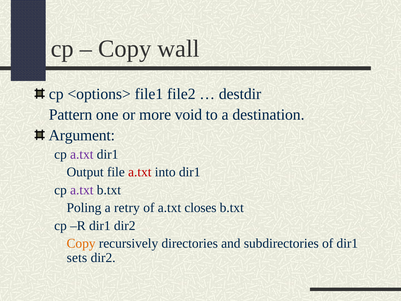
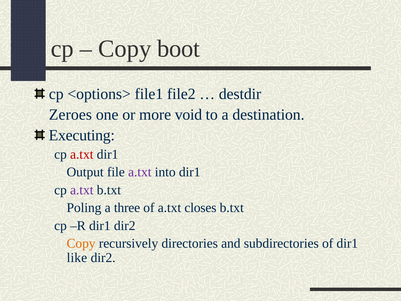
wall: wall -> boot
Pattern: Pattern -> Zeroes
Argument: Argument -> Executing
a.txt at (82, 154) colour: purple -> red
a.txt at (140, 172) colour: red -> purple
retry: retry -> three
sets: sets -> like
